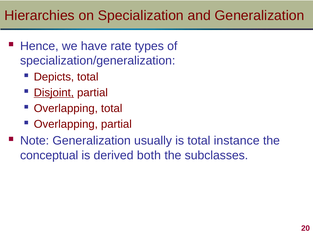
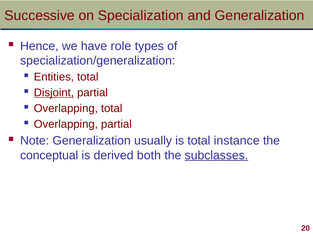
Hierarchies: Hierarchies -> Successive
rate: rate -> role
Depicts: Depicts -> Entities
subclasses underline: none -> present
